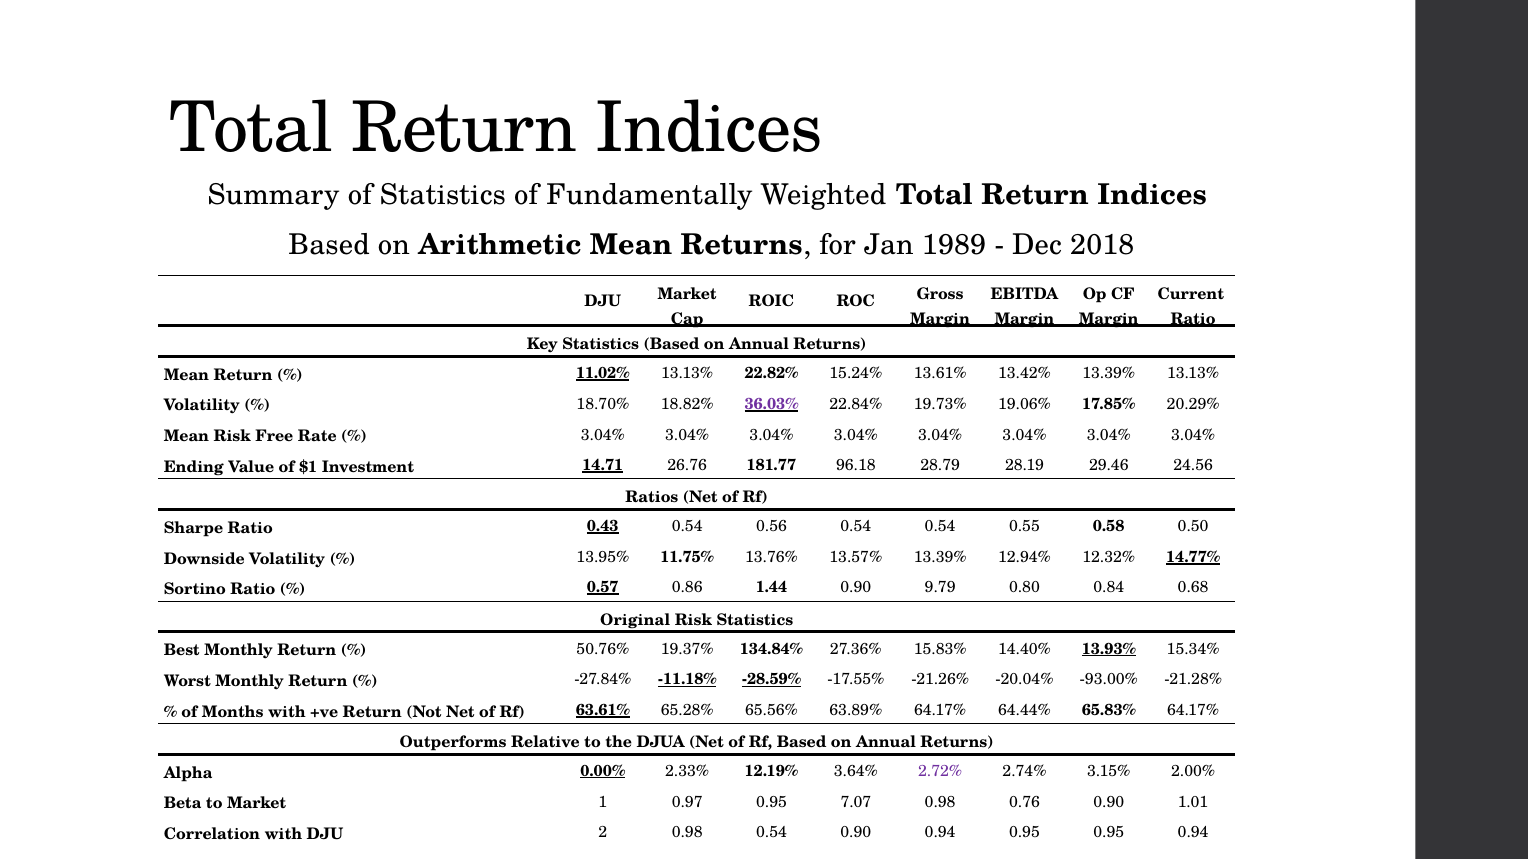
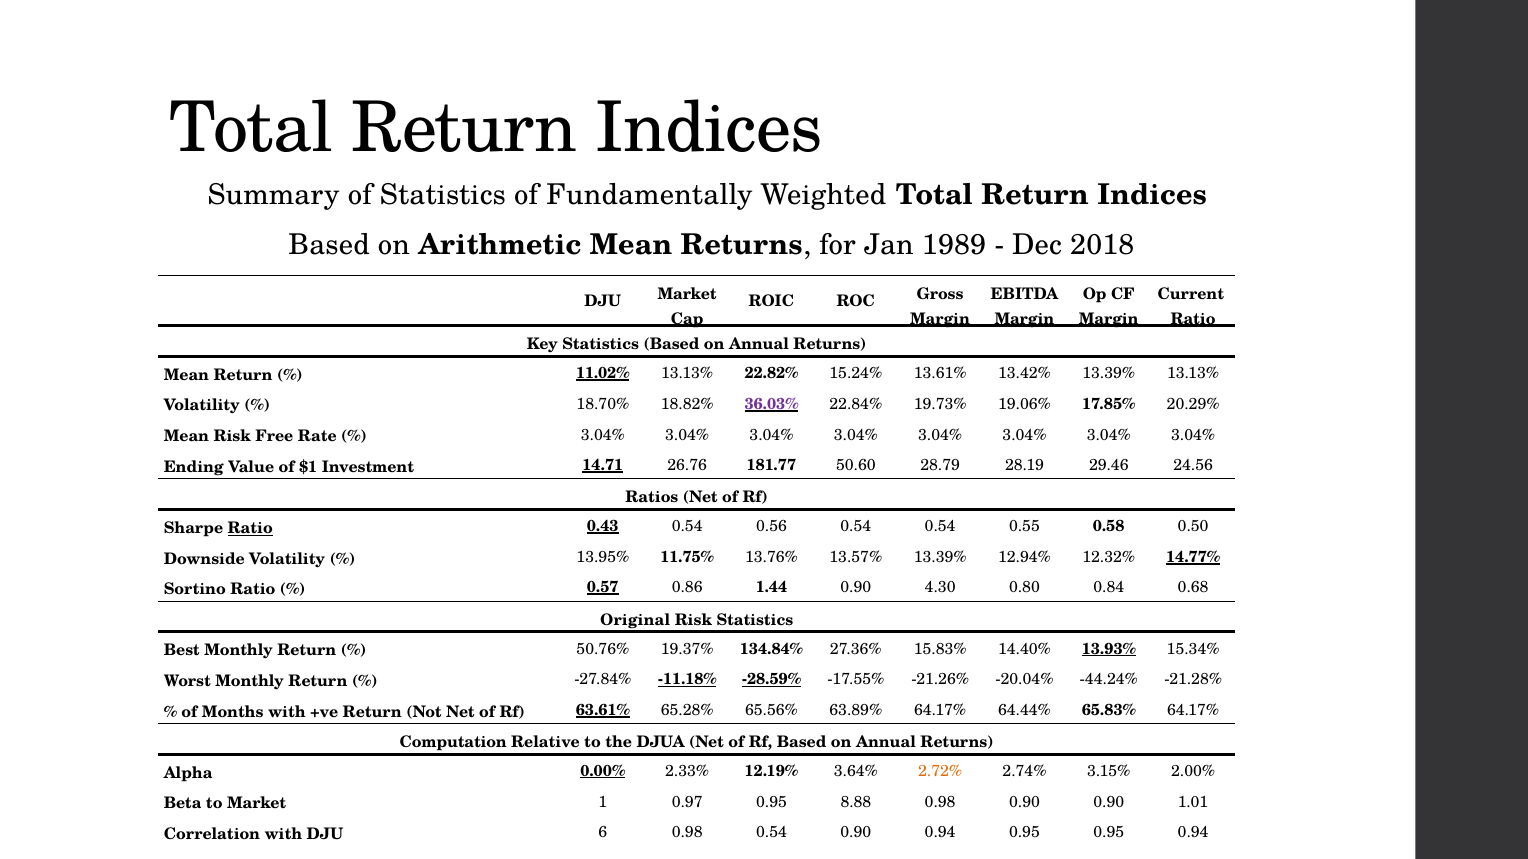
96.18: 96.18 -> 50.60
Ratio at (250, 528) underline: none -> present
9.79: 9.79 -> 4.30
-93.00%: -93.00% -> -44.24%
Outperforms: Outperforms -> Computation
2.72% colour: purple -> orange
7.07: 7.07 -> 8.88
0.98 0.76: 0.76 -> 0.90
2: 2 -> 6
